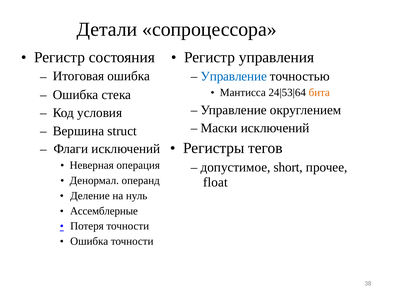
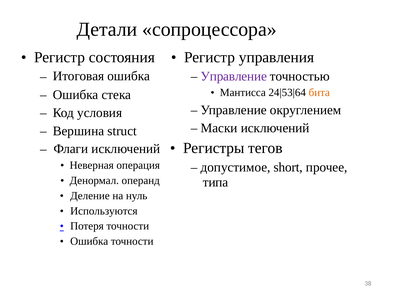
Управление at (234, 76) colour: blue -> purple
float: float -> типа
Ассемблерные: Ассемблерные -> Используются
